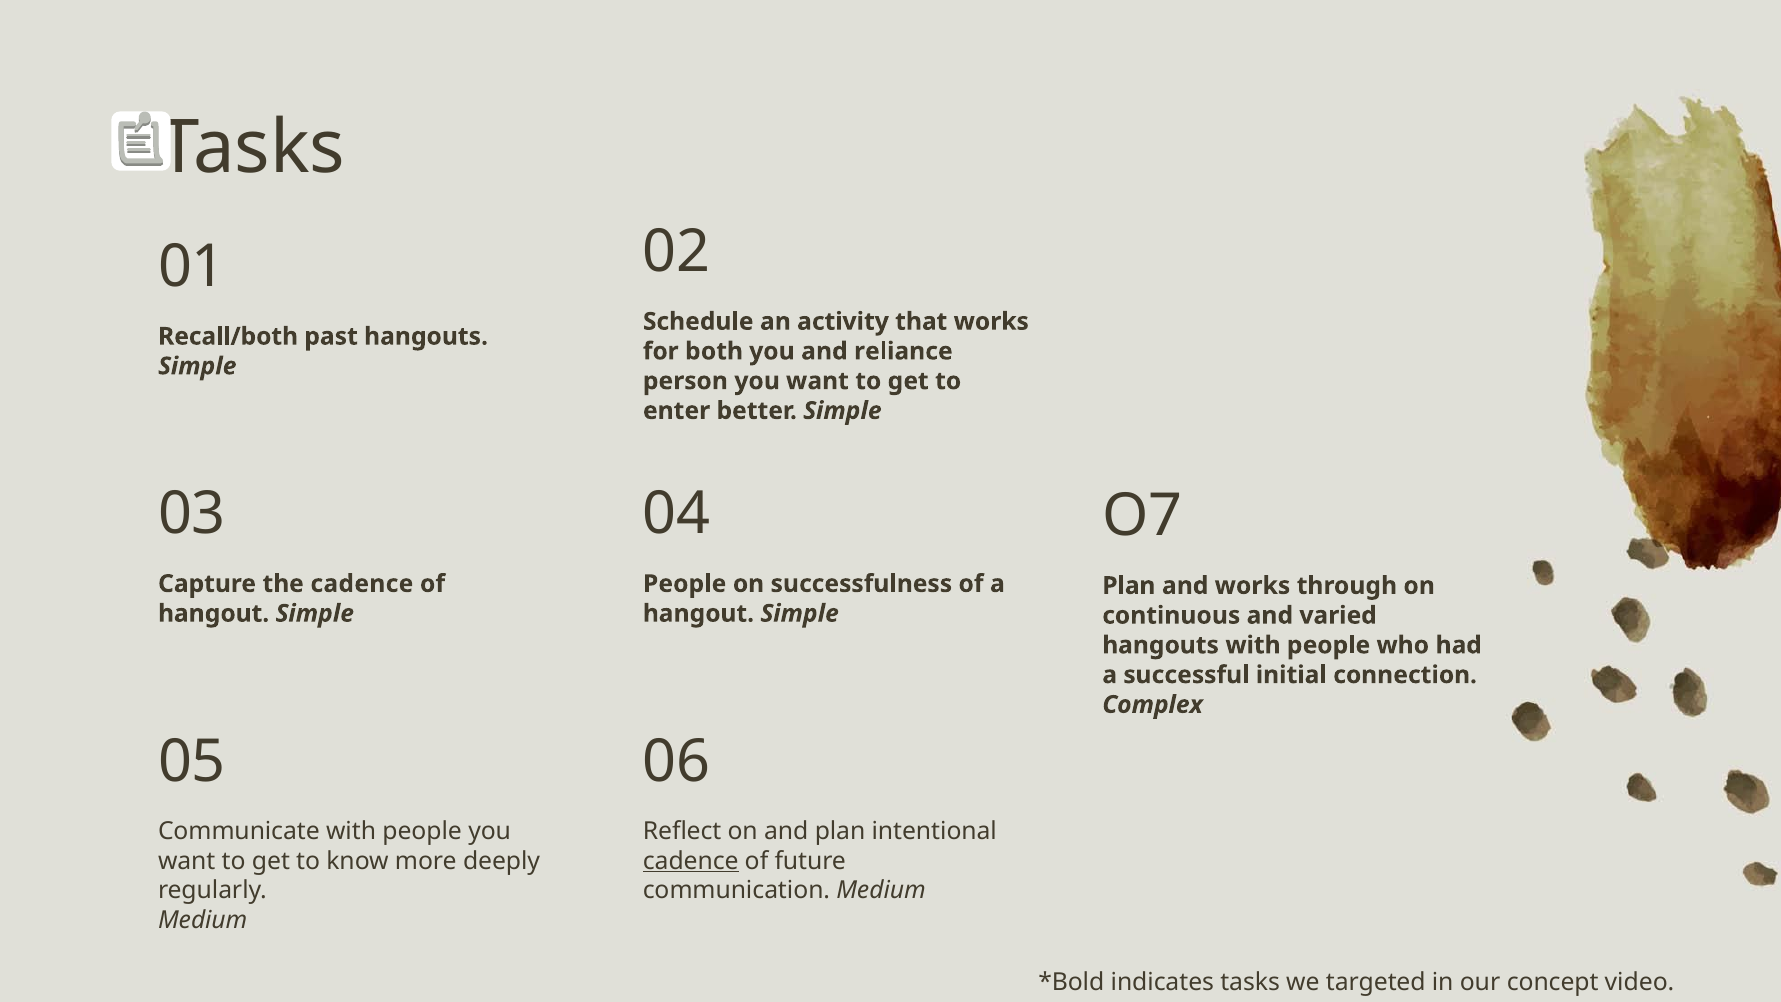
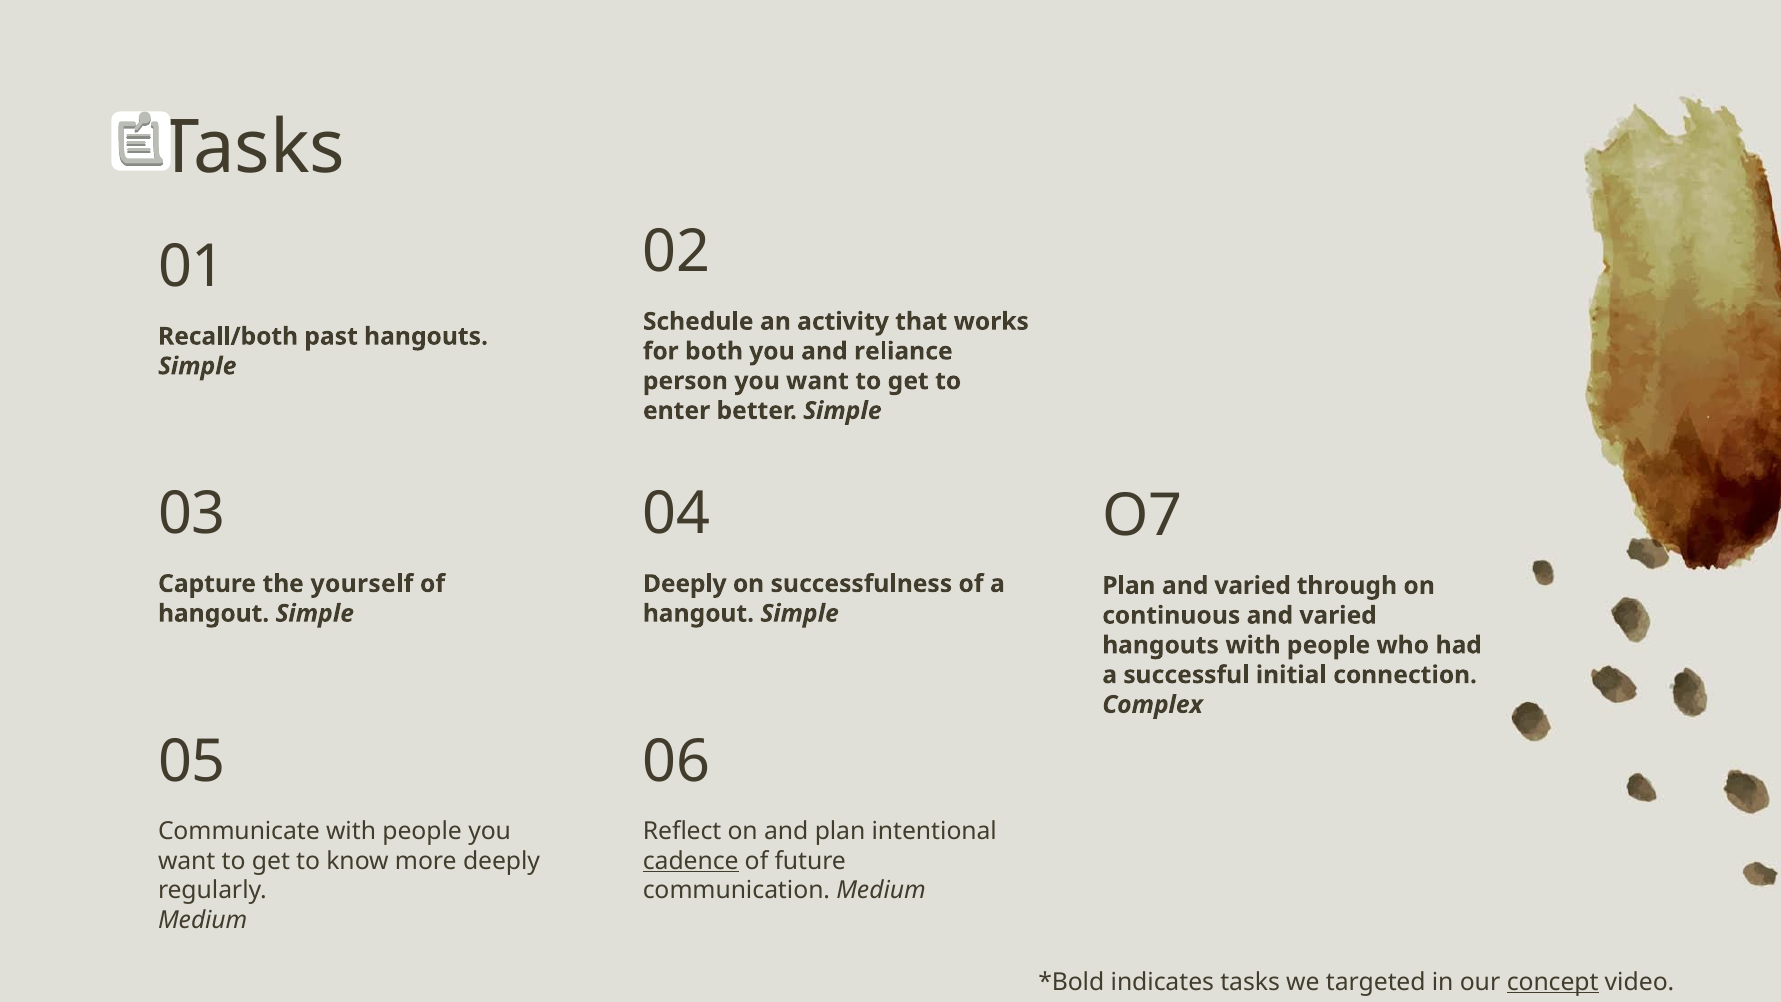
the cadence: cadence -> yourself
People at (685, 584): People -> Deeply
Plan and works: works -> varied
concept underline: none -> present
